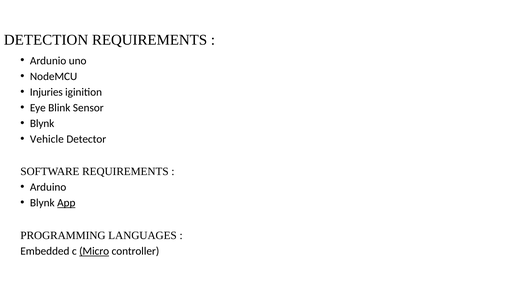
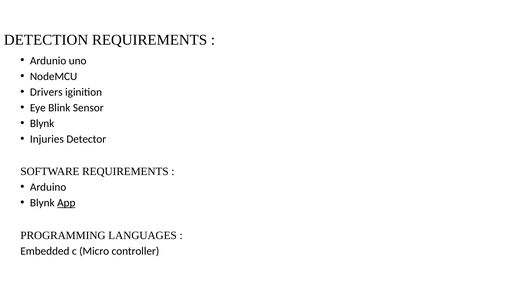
Injuries: Injuries -> Drivers
Vehicle: Vehicle -> Injuries
Micro underline: present -> none
